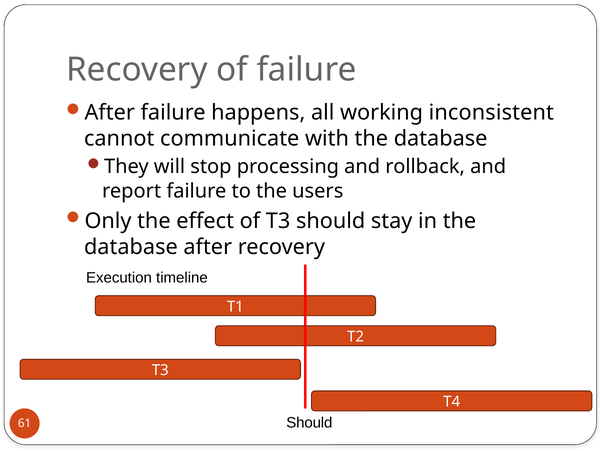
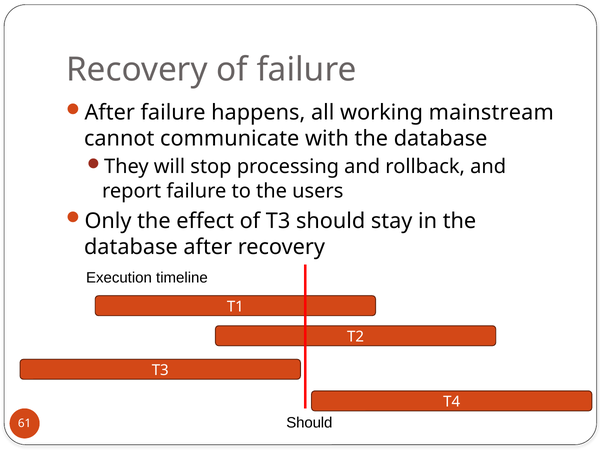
inconsistent: inconsistent -> mainstream
